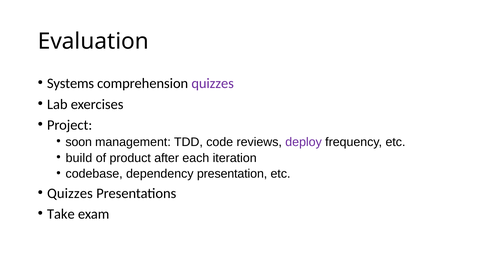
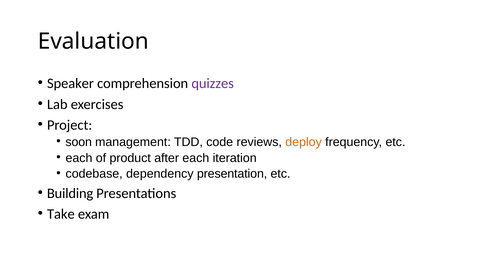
Systems: Systems -> Speaker
deploy colour: purple -> orange
build at (79, 158): build -> each
Quizzes at (70, 194): Quizzes -> Building
